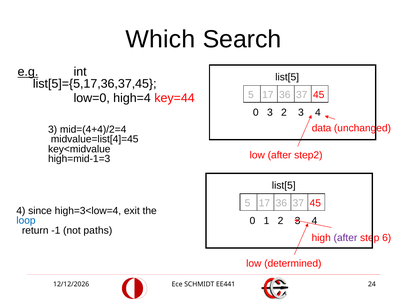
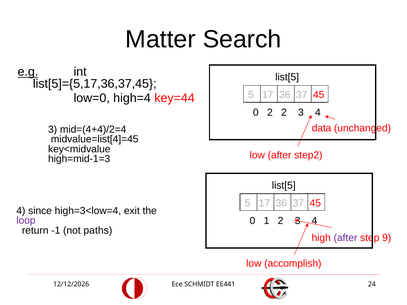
Which: Which -> Matter
0 3: 3 -> 2
loop colour: blue -> purple
6: 6 -> 9
determined: determined -> accomplish
